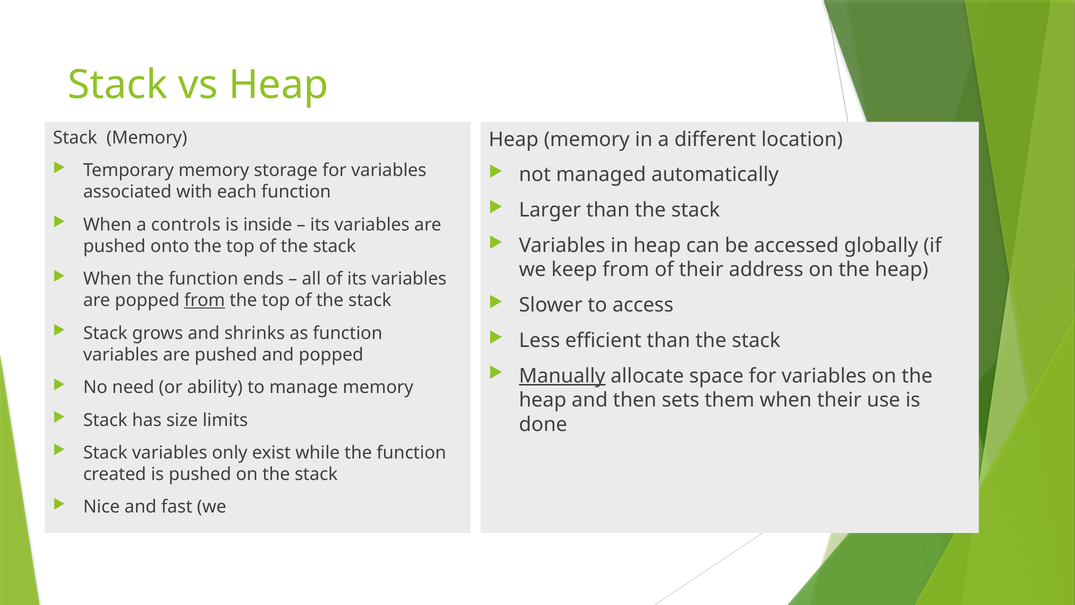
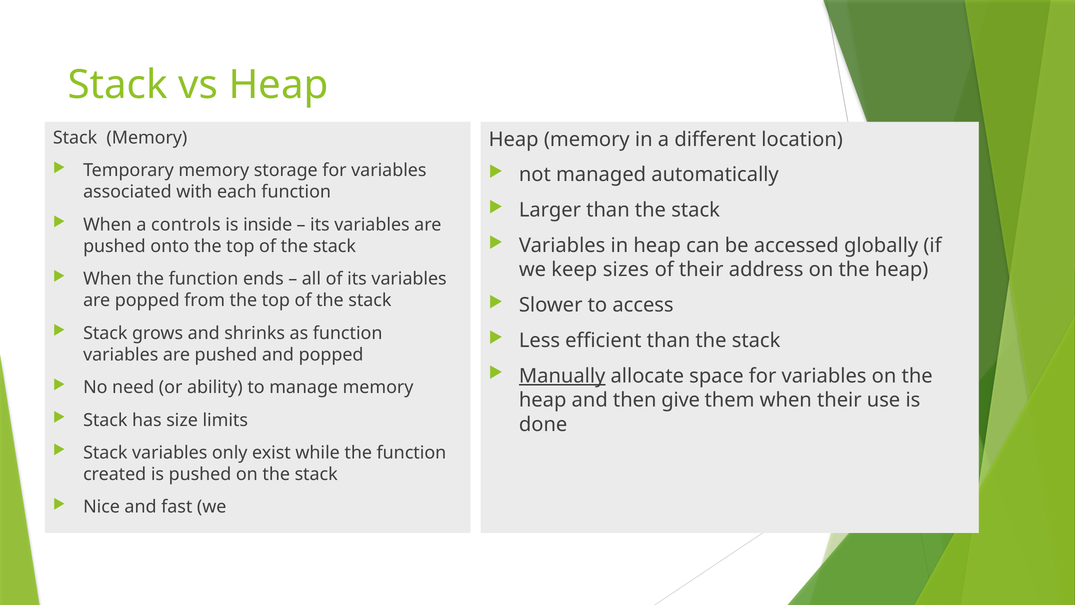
keep from: from -> sizes
from at (205, 300) underline: present -> none
sets: sets -> give
